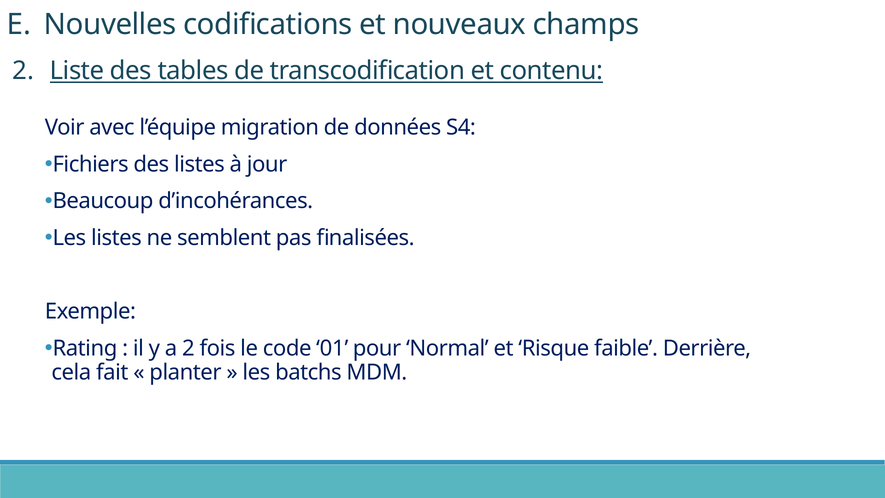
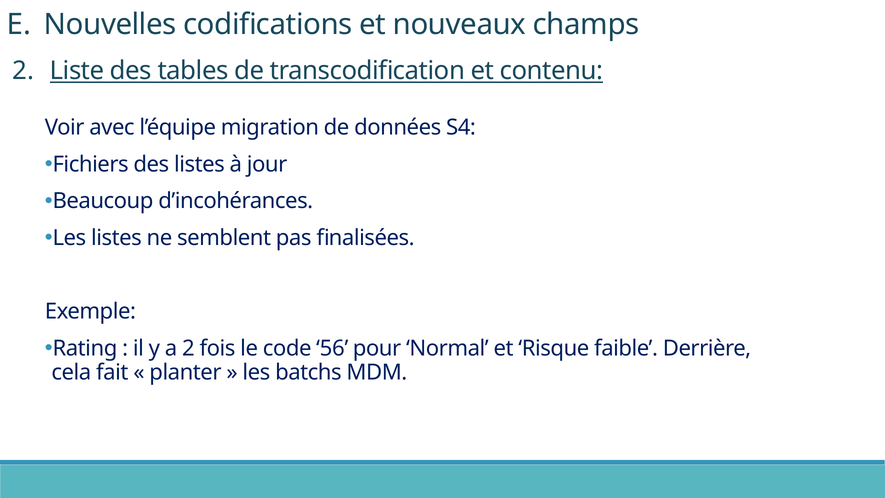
01: 01 -> 56
